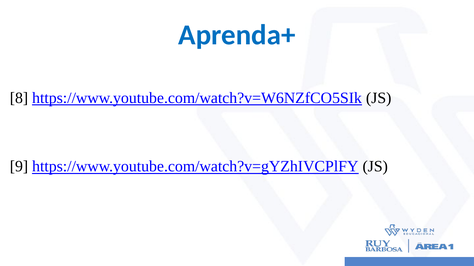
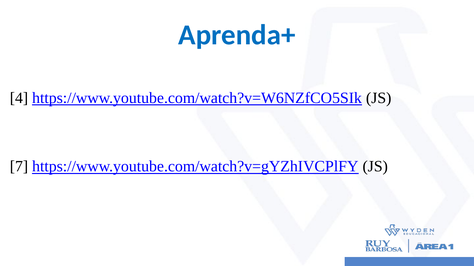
8: 8 -> 4
9: 9 -> 7
